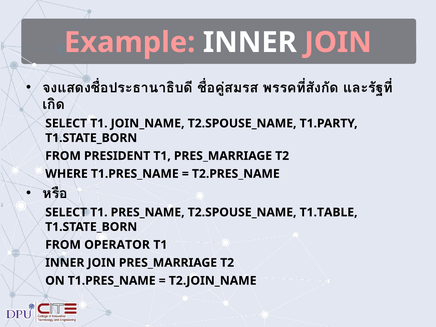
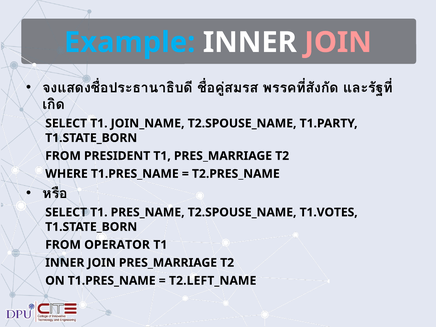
Example colour: pink -> light blue
T1.TABLE: T1.TABLE -> T1.VOTES
T2.JOIN_NAME: T2.JOIN_NAME -> T2.LEFT_NAME
